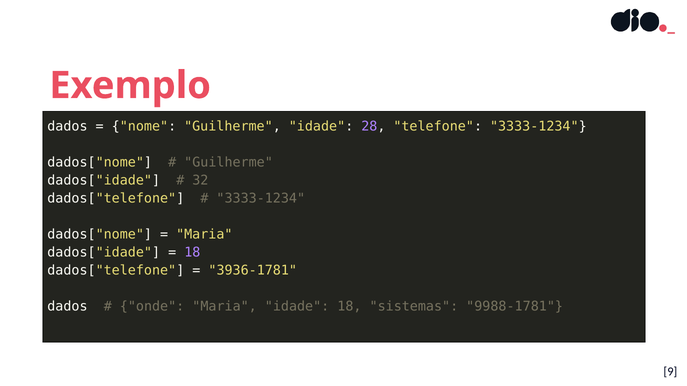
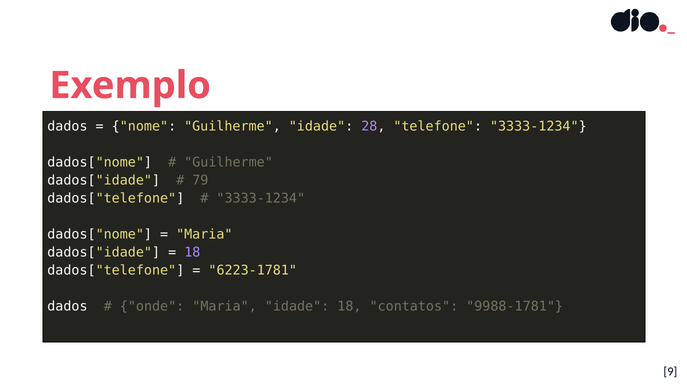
32: 32 -> 79
3936-1781: 3936-1781 -> 6223-1781
sistemas: sistemas -> contatos
